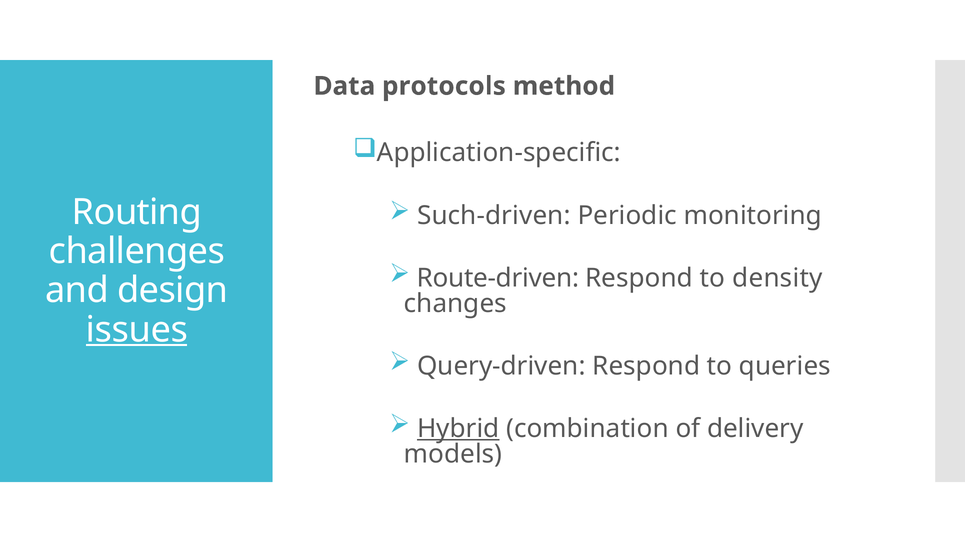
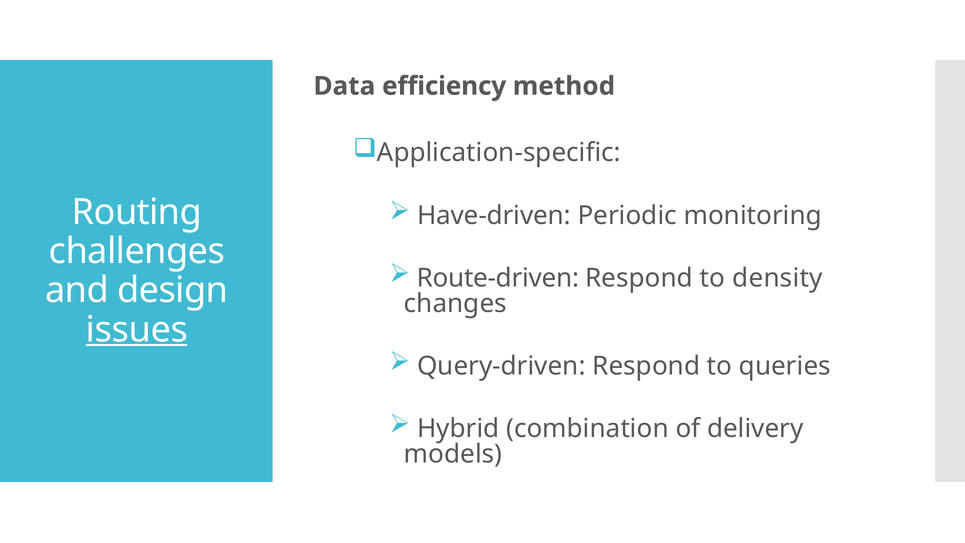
protocols: protocols -> efficiency
Such-driven: Such-driven -> Have-driven
Hybrid underline: present -> none
